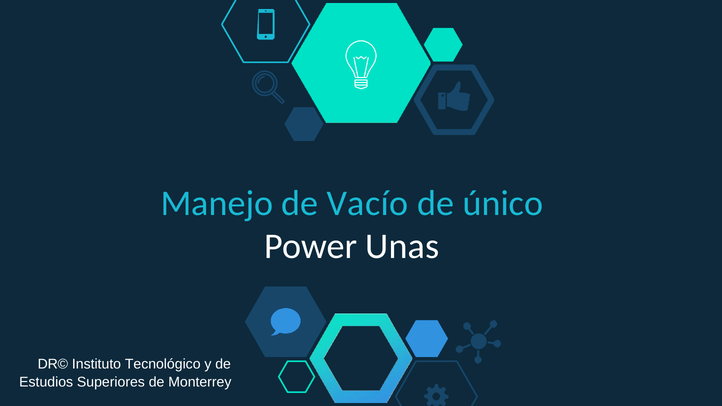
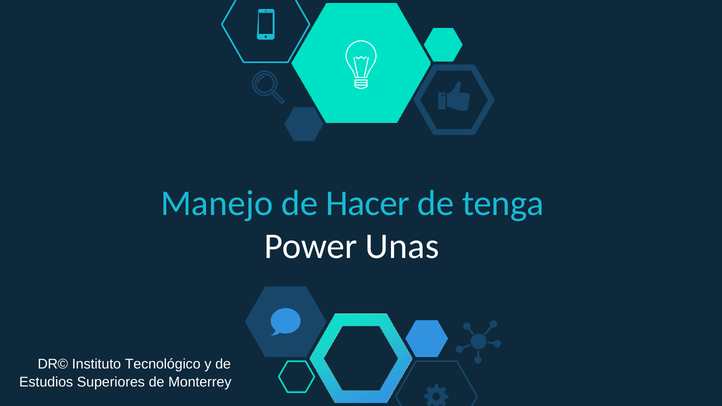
Vacío: Vacío -> Hacer
único: único -> tenga
